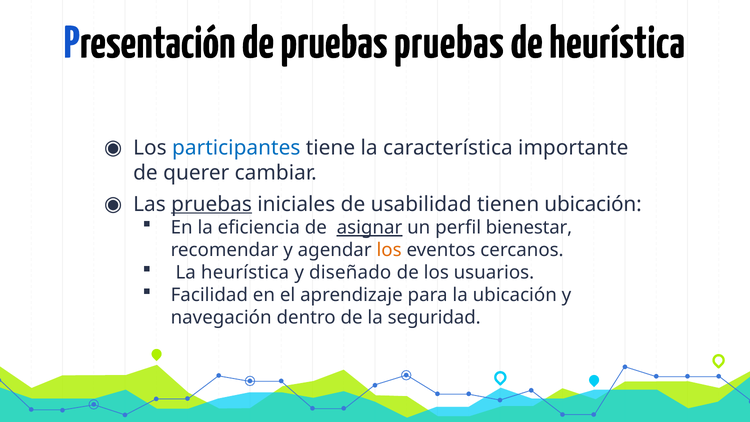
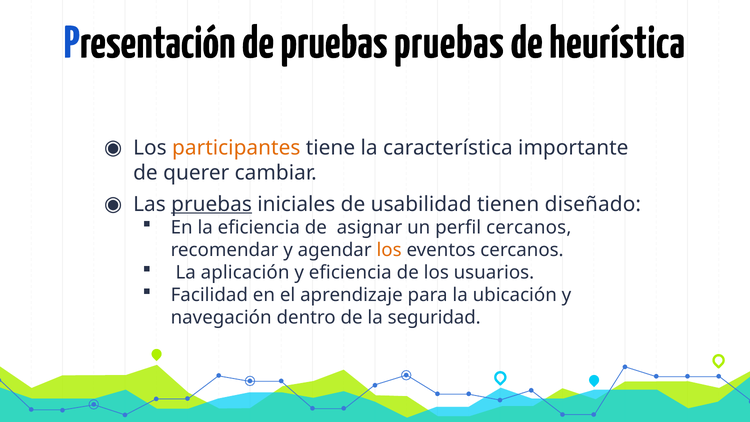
participantes colour: blue -> orange
tienen ubicación: ubicación -> diseñado
asignar underline: present -> none
perfil bienestar: bienestar -> cercanos
La heurística: heurística -> aplicación
y diseñado: diseñado -> eficiencia
